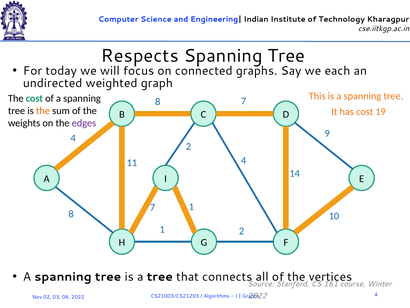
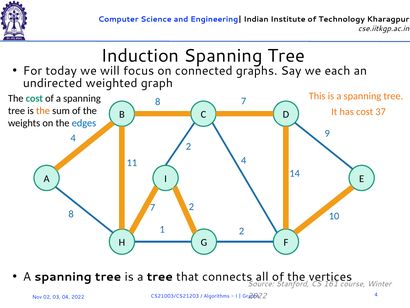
Respects: Respects -> Induction
19: 19 -> 37
edges colour: purple -> blue
7 1: 1 -> 2
